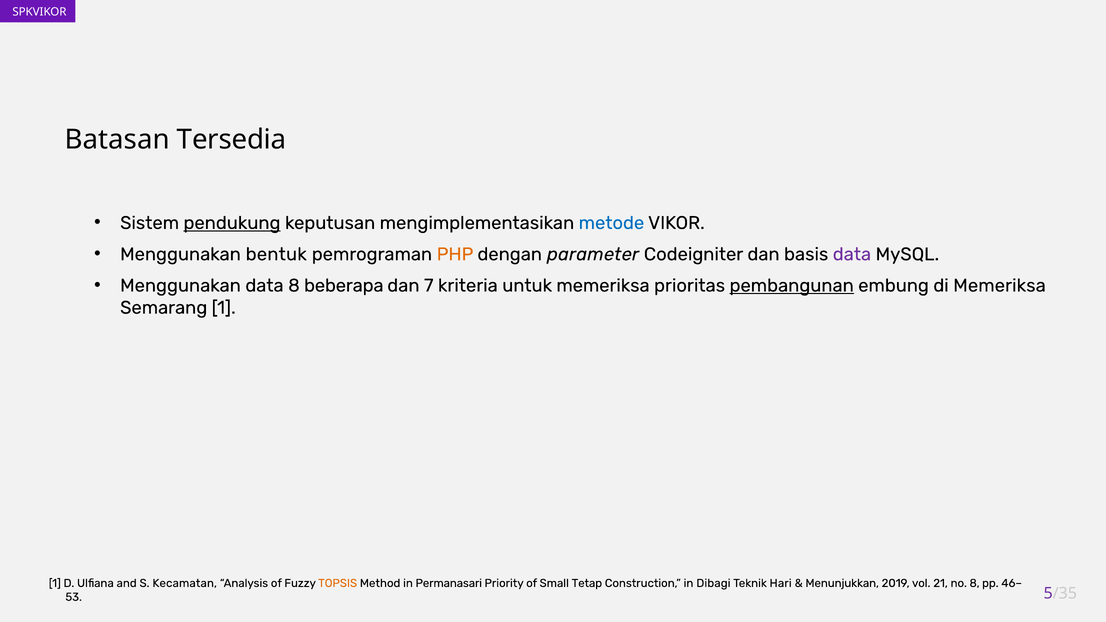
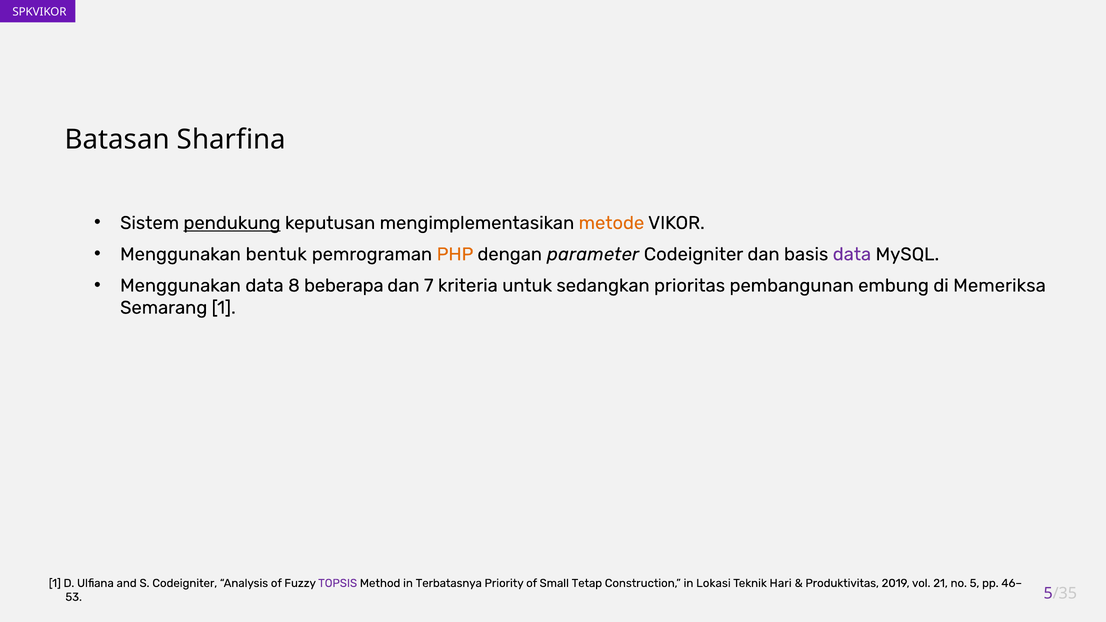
Tersedia: Tersedia -> Sharfina
metode colour: blue -> orange
untuk memeriksa: memeriksa -> sedangkan
pembangunan underline: present -> none
S Kecamatan: Kecamatan -> Codeigniter
TOPSIS colour: orange -> purple
Permanasari: Permanasari -> Terbatasnya
Dibagi: Dibagi -> Lokasi
Menunjukkan: Menunjukkan -> Produktivitas
no 8: 8 -> 5
